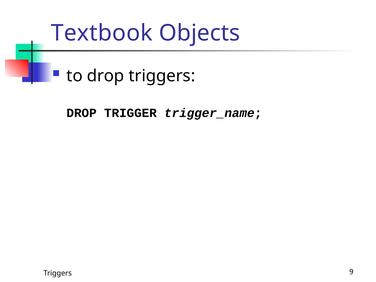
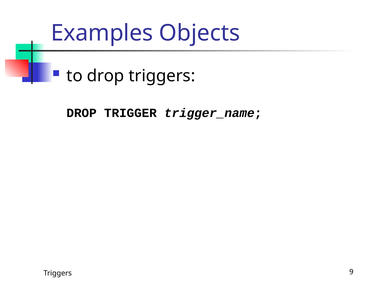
Textbook: Textbook -> Examples
